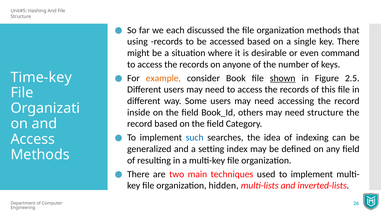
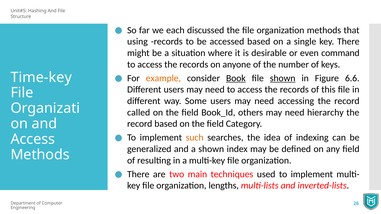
Book underline: none -> present
2.5: 2.5 -> 6.6
inside: inside -> called
need structure: structure -> hierarchy
such colour: blue -> orange
a setting: setting -> shown
hidden: hidden -> lengths
